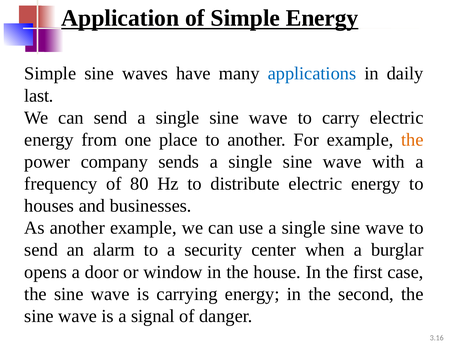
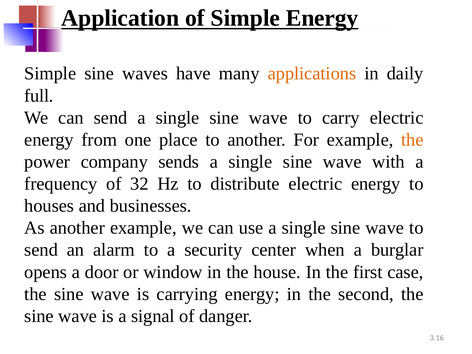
applications colour: blue -> orange
last: last -> full
80: 80 -> 32
